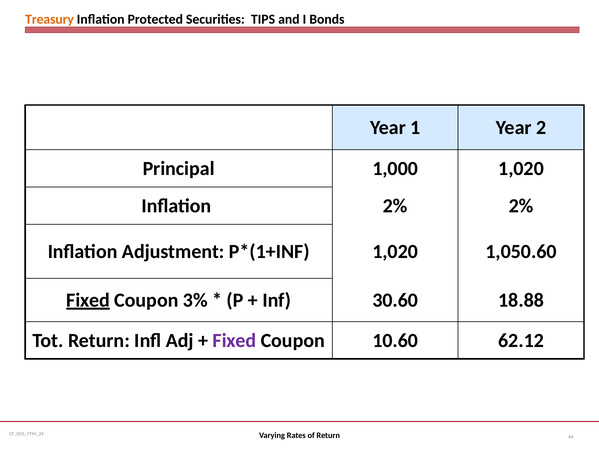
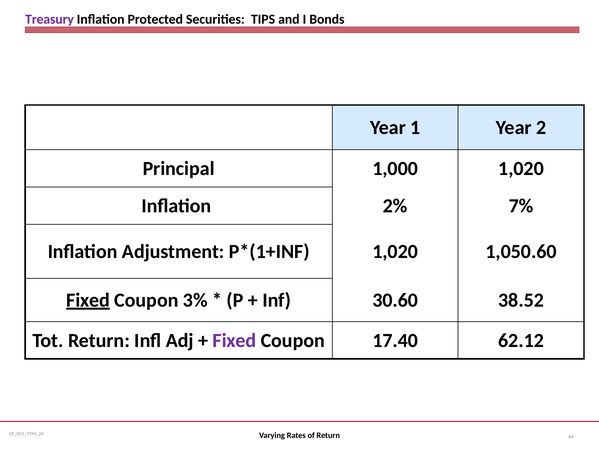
Treasury colour: orange -> purple
2% 2%: 2% -> 7%
18.88: 18.88 -> 38.52
10.60: 10.60 -> 17.40
